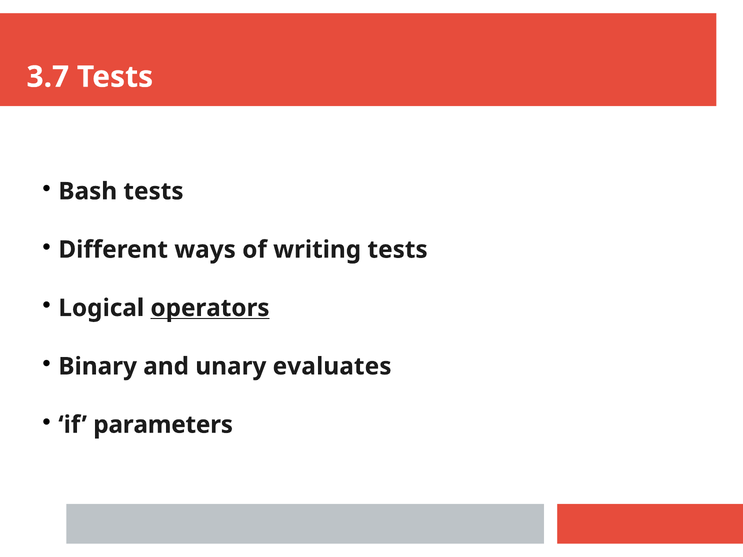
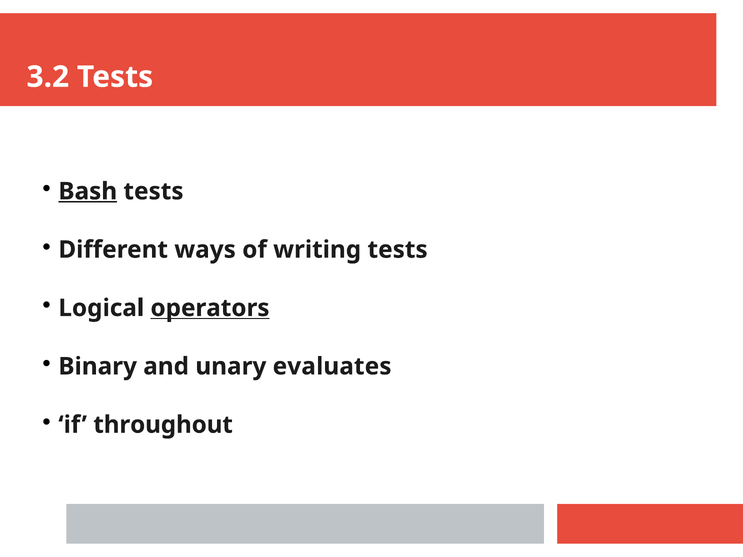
3.7: 3.7 -> 3.2
Bash underline: none -> present
parameters: parameters -> throughout
